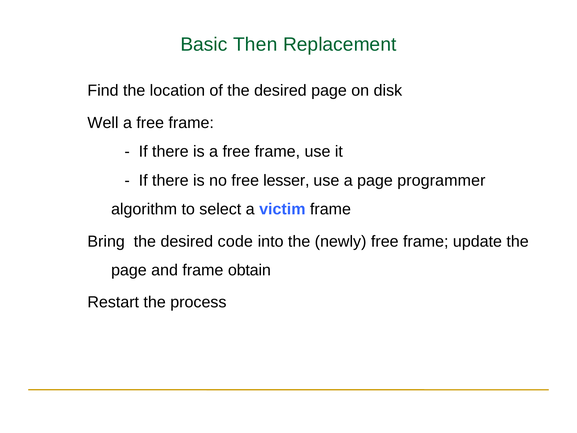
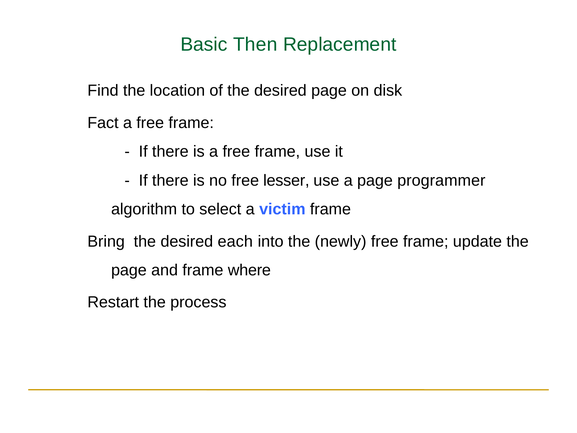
Well: Well -> Fact
code: code -> each
obtain: obtain -> where
